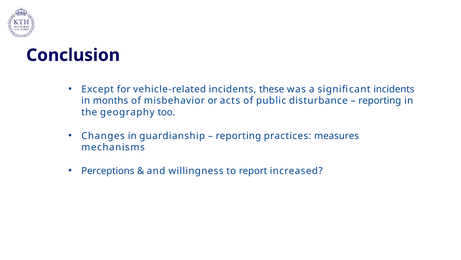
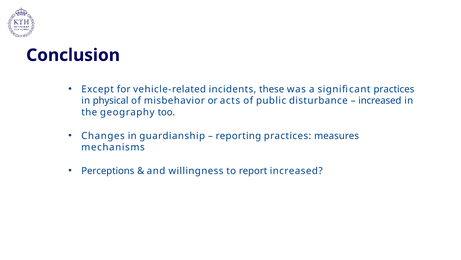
significant incidents: incidents -> practices
months: months -> physical
reporting at (380, 101): reporting -> increased
